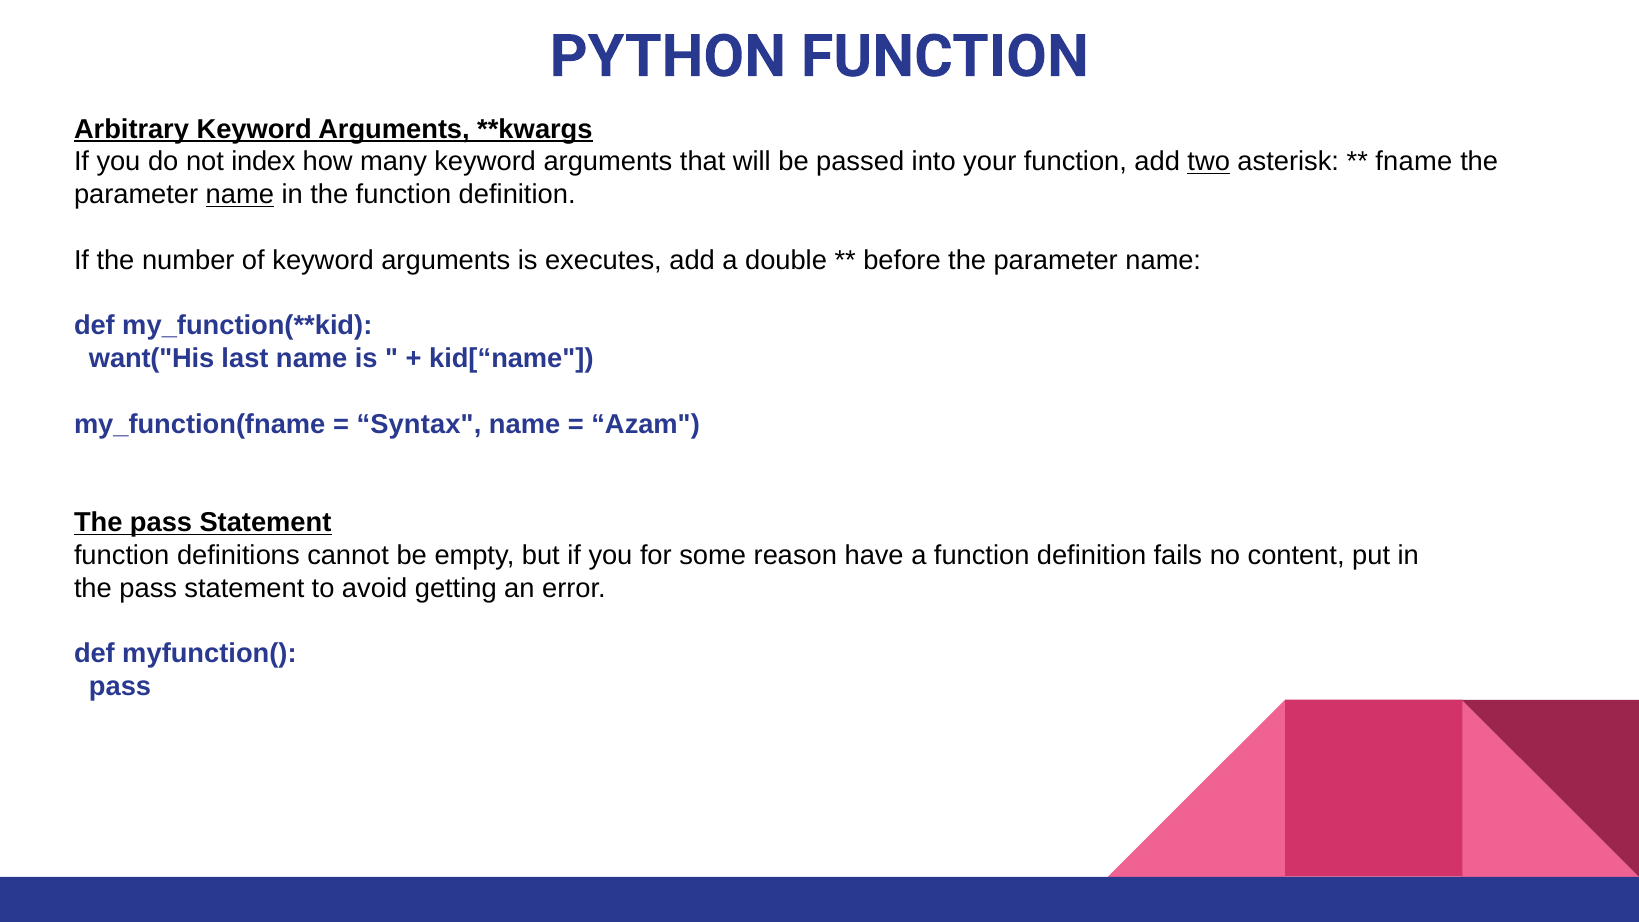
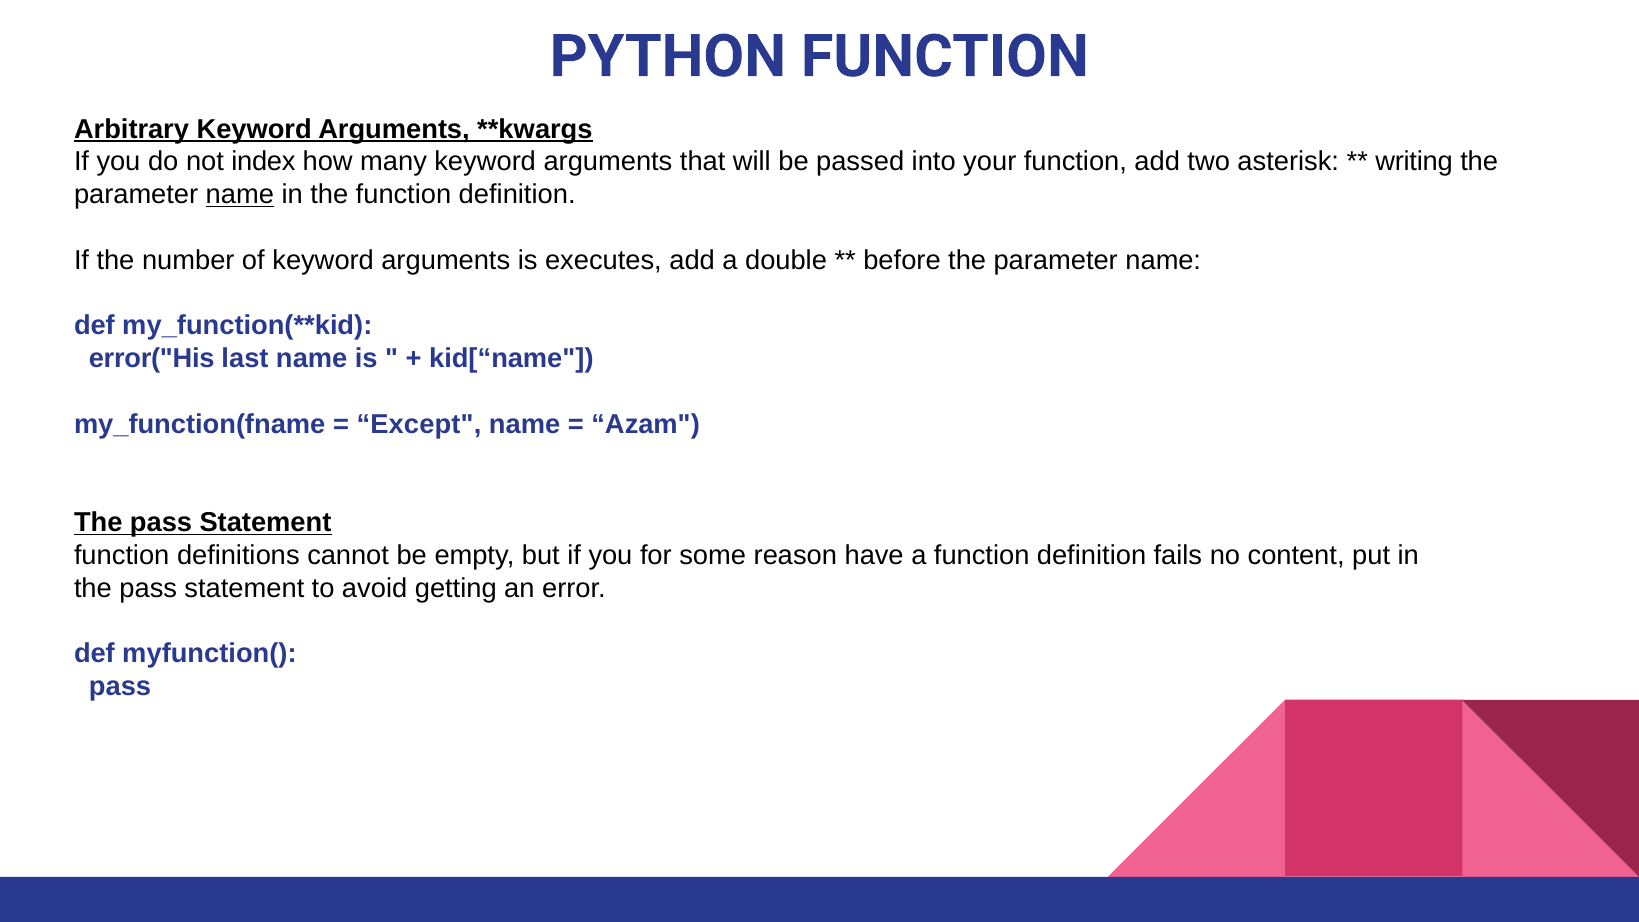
two underline: present -> none
fname: fname -> writing
want("His: want("His -> error("His
Syntax: Syntax -> Except
